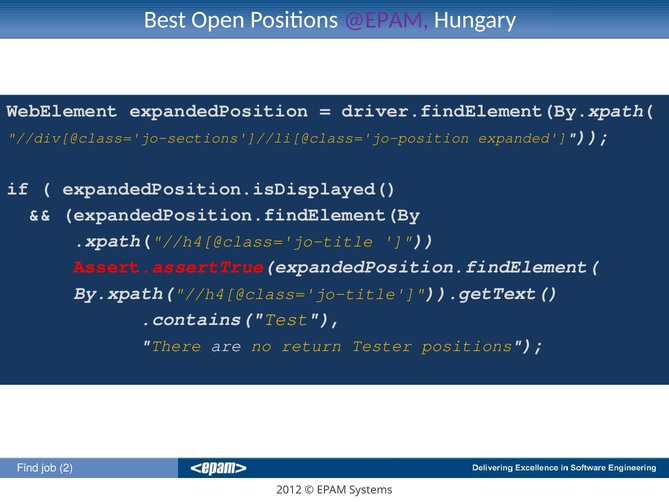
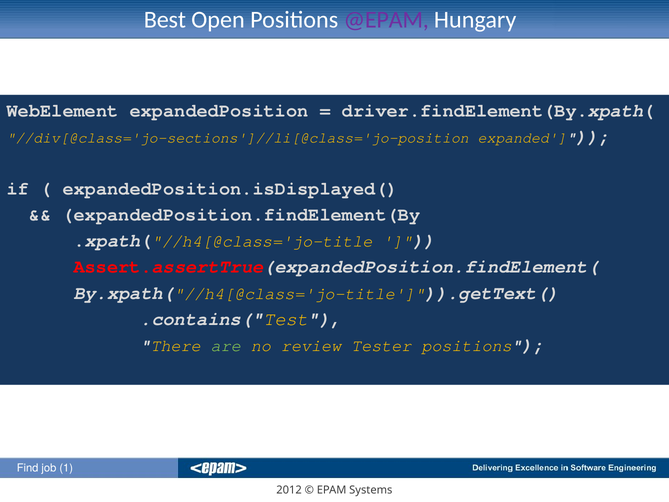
are colour: white -> light green
return: return -> review
2: 2 -> 1
